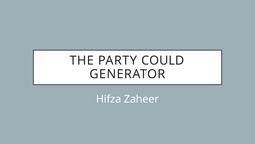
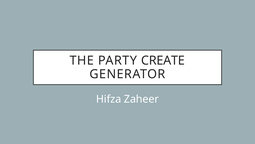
COULD: COULD -> CREATE
